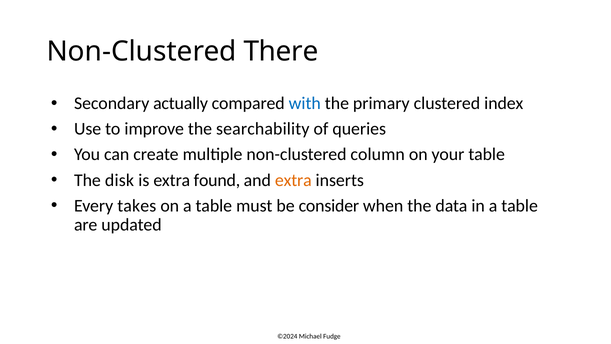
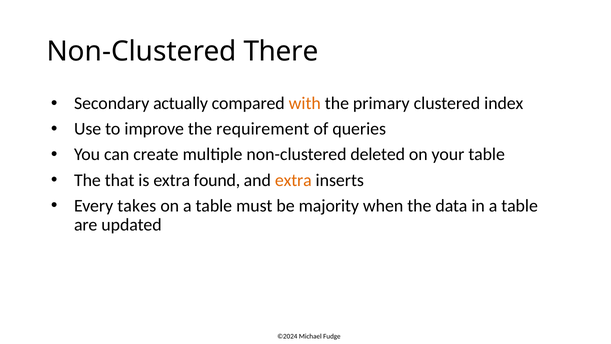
with colour: blue -> orange
searchability: searchability -> requirement
column: column -> deleted
disk: disk -> that
consider: consider -> majority
